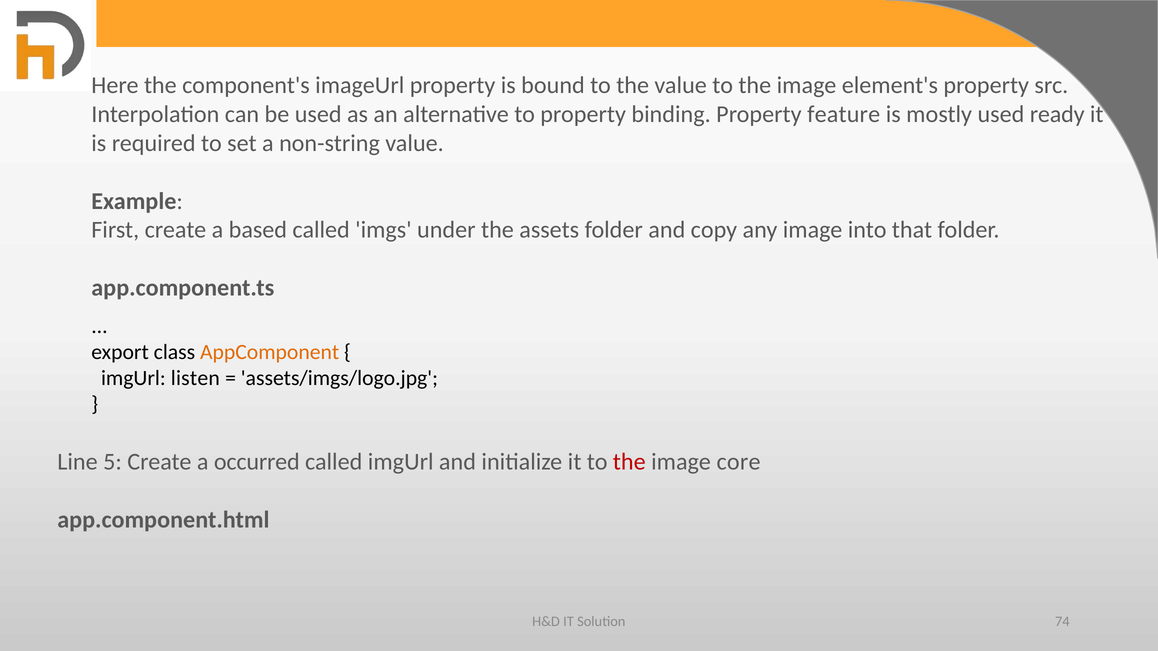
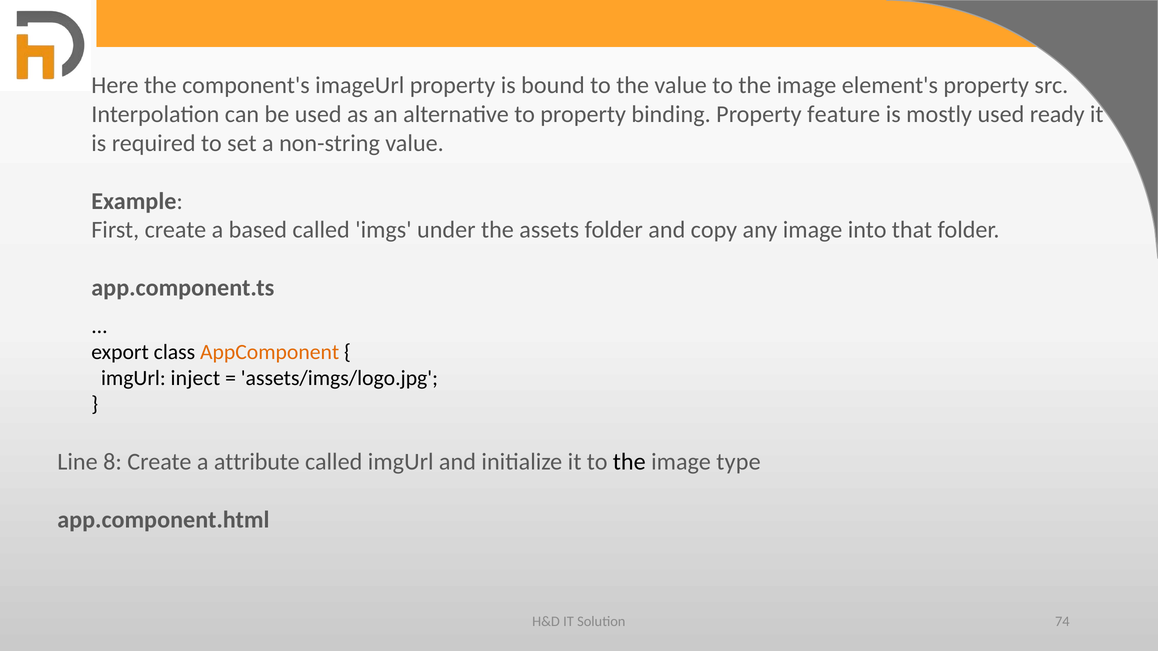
listen: listen -> inject
5: 5 -> 8
occurred: occurred -> attribute
the at (629, 462) colour: red -> black
core: core -> type
